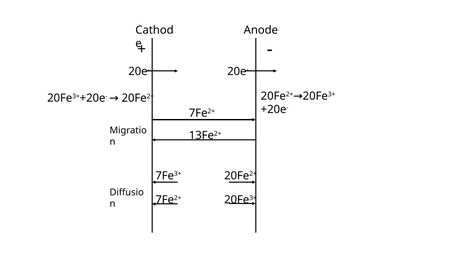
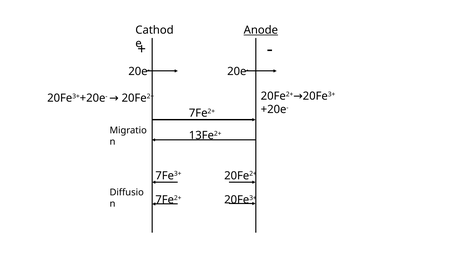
Anode underline: none -> present
